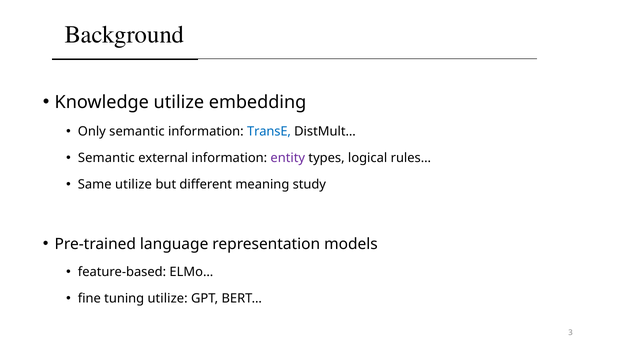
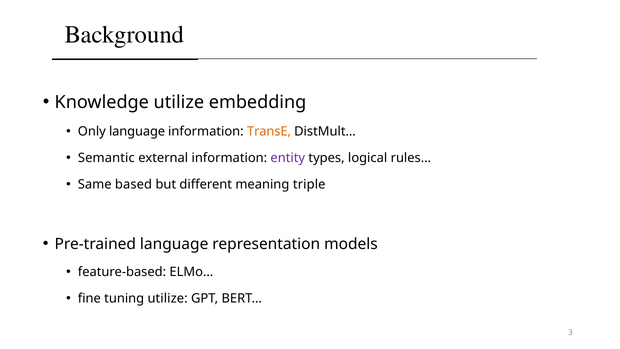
Only semantic: semantic -> language
TransE colour: blue -> orange
Same utilize: utilize -> based
study: study -> triple
